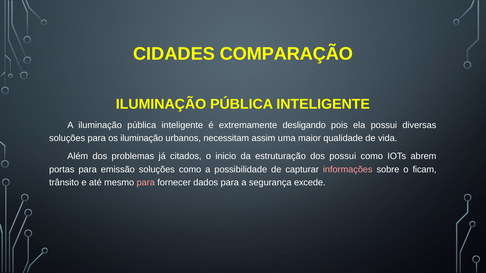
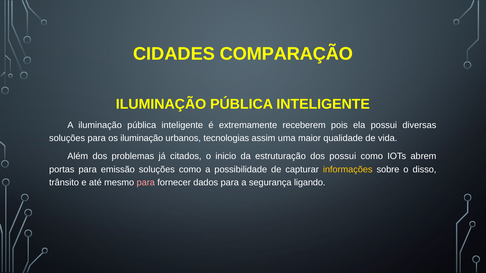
desligando: desligando -> receberem
necessitam: necessitam -> tecnologias
informações colour: pink -> yellow
ficam: ficam -> disso
excede: excede -> ligando
